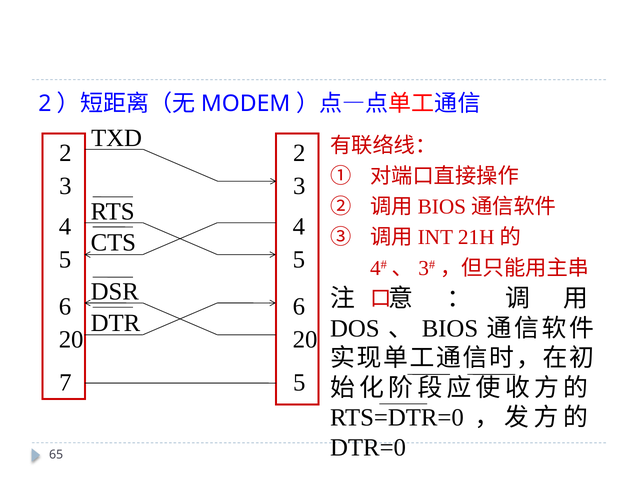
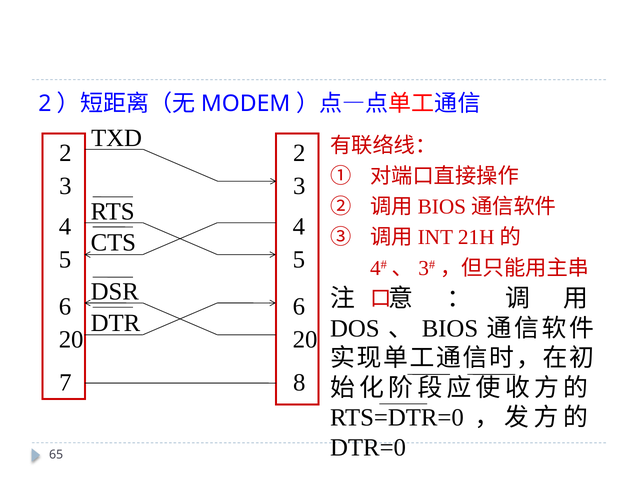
7 5: 5 -> 8
